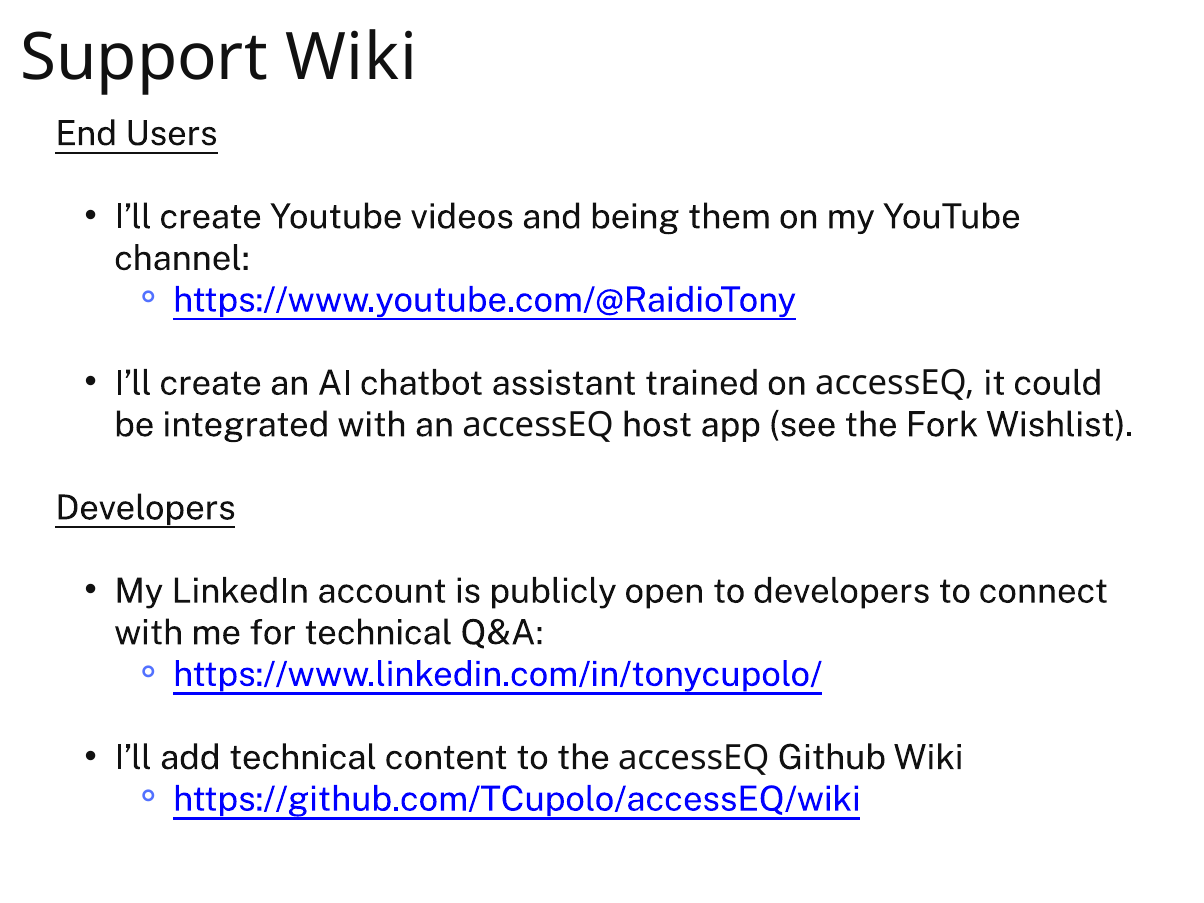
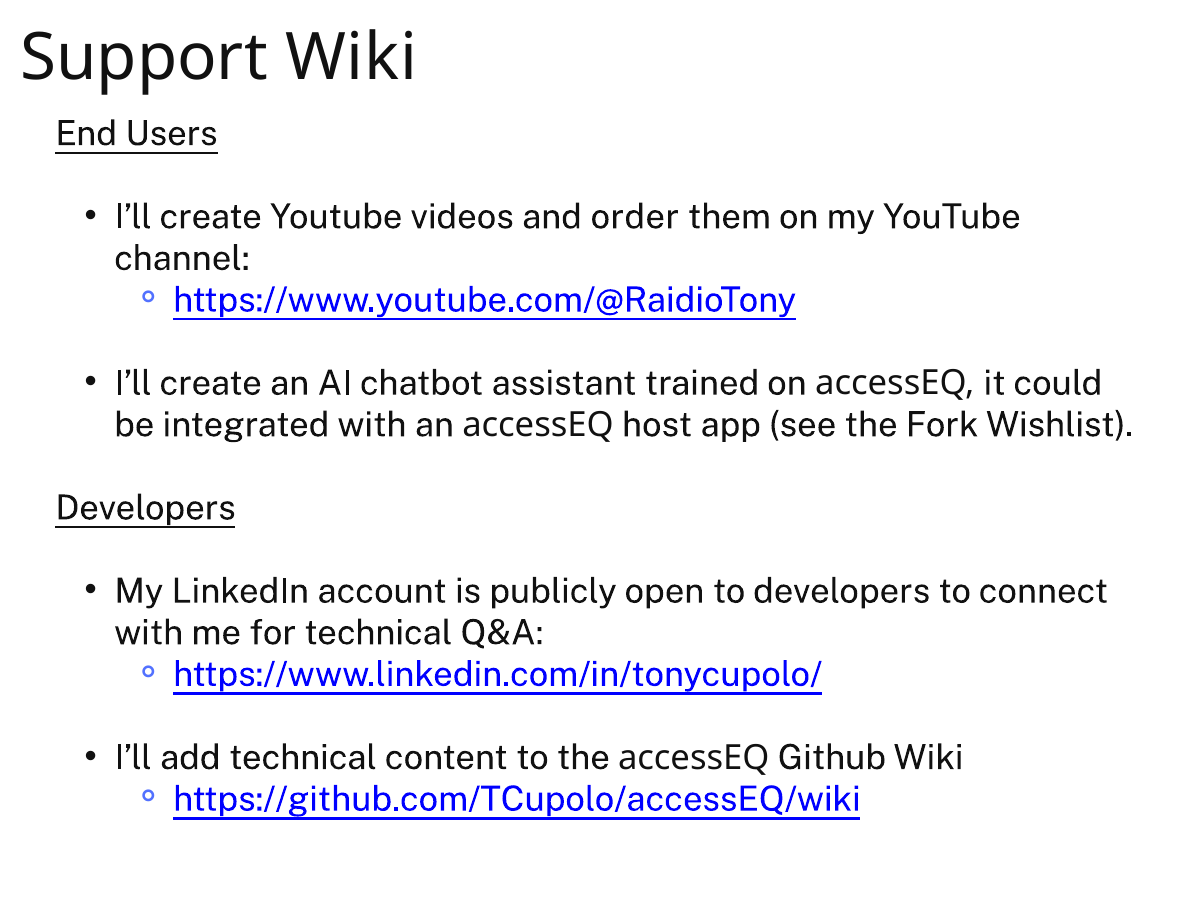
being: being -> order
